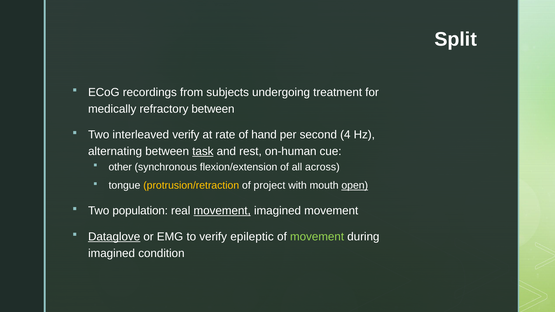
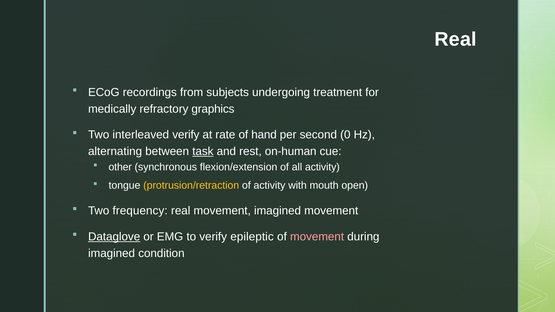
Split at (456, 39): Split -> Real
refractory between: between -> graphics
4: 4 -> 0
all across: across -> activity
of project: project -> activity
open underline: present -> none
population: population -> frequency
movement at (222, 211) underline: present -> none
movement at (317, 237) colour: light green -> pink
